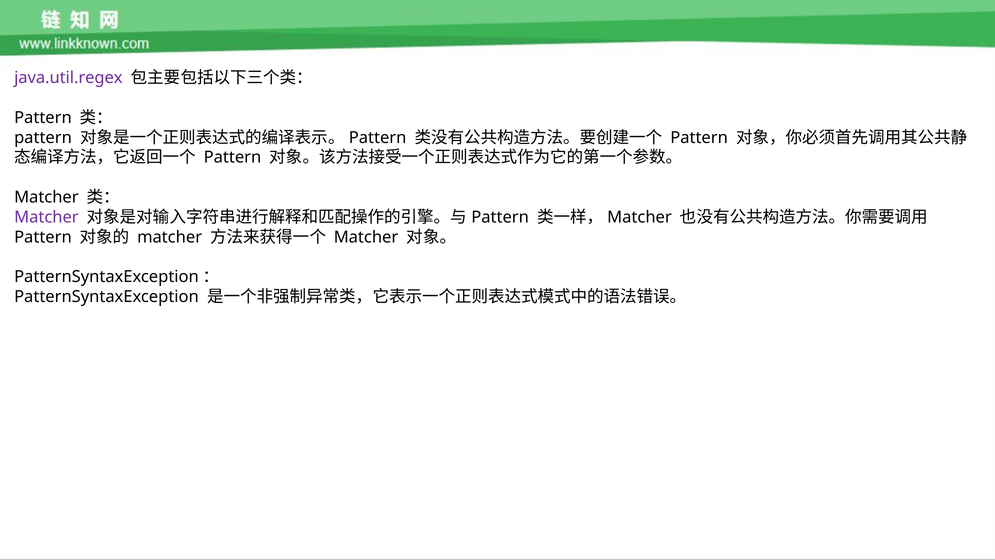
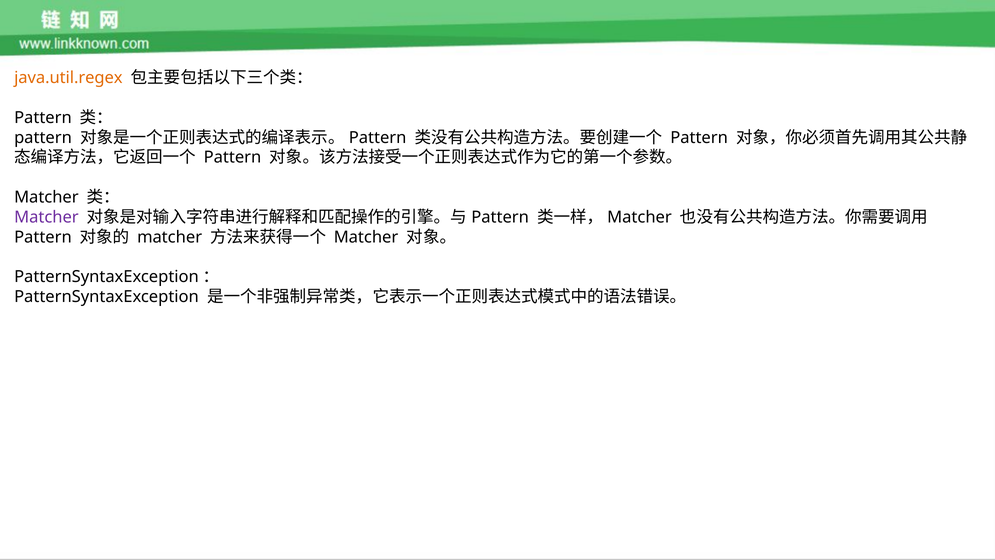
java.util.regex colour: purple -> orange
